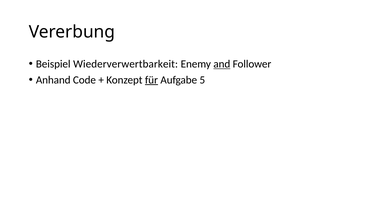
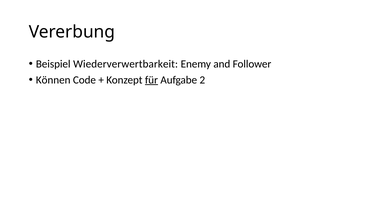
and underline: present -> none
Anhand: Anhand -> Können
5: 5 -> 2
